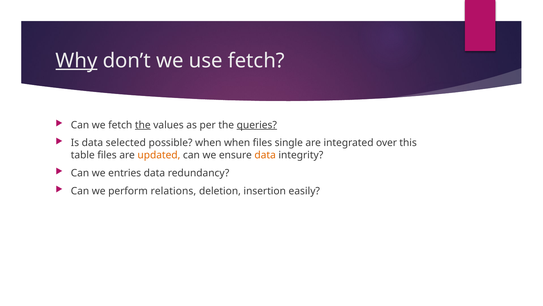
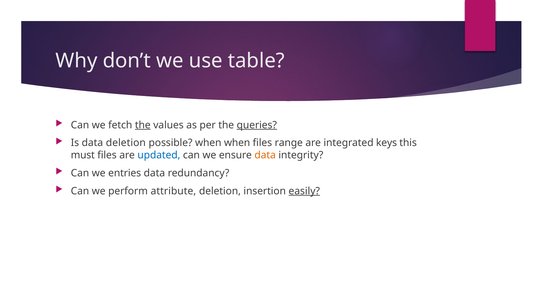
Why underline: present -> none
use fetch: fetch -> table
data selected: selected -> deletion
single: single -> range
over: over -> keys
table: table -> must
updated colour: orange -> blue
relations: relations -> attribute
easily underline: none -> present
